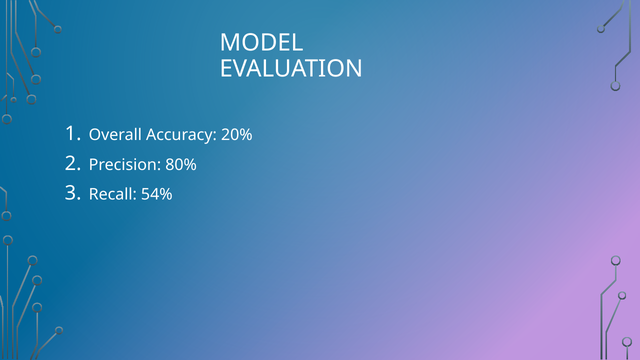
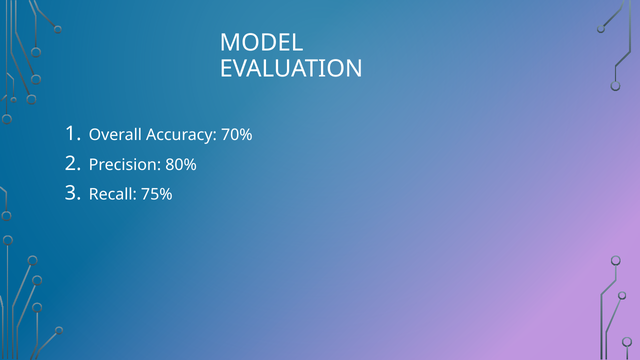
20%: 20% -> 70%
54%: 54% -> 75%
